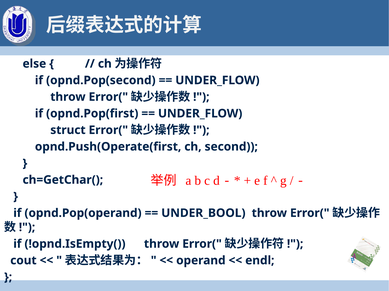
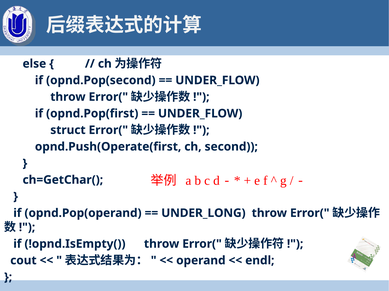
UNDER_BOOL: UNDER_BOOL -> UNDER_LONG
